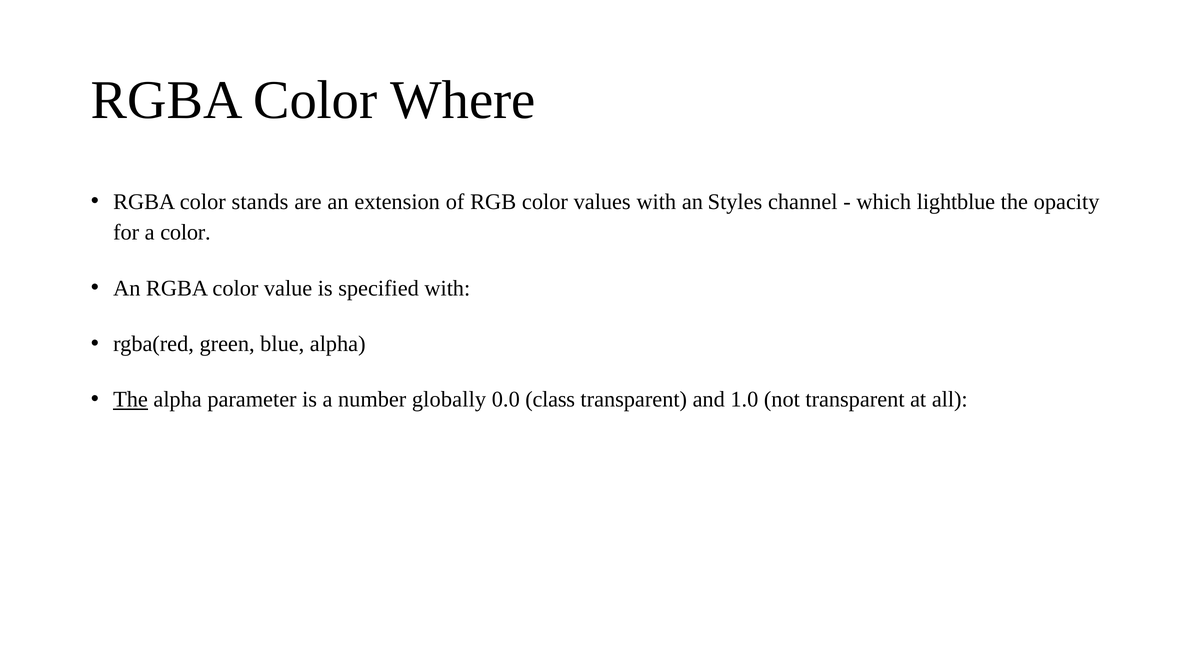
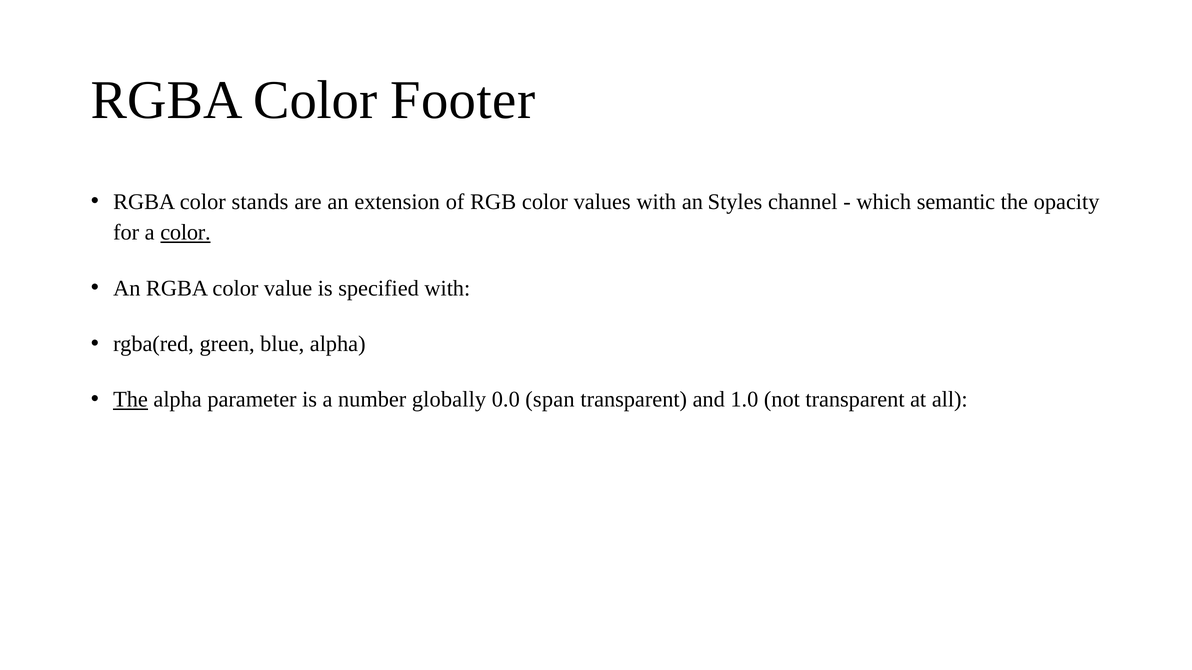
Where: Where -> Footer
lightblue: lightblue -> semantic
color at (185, 233) underline: none -> present
class: class -> span
